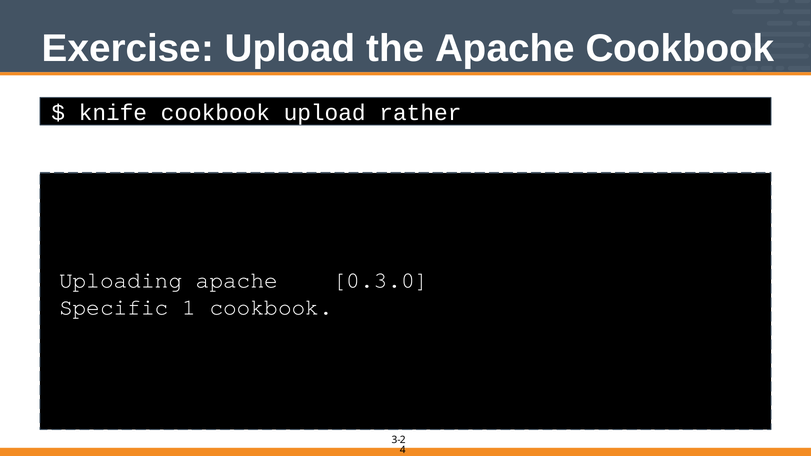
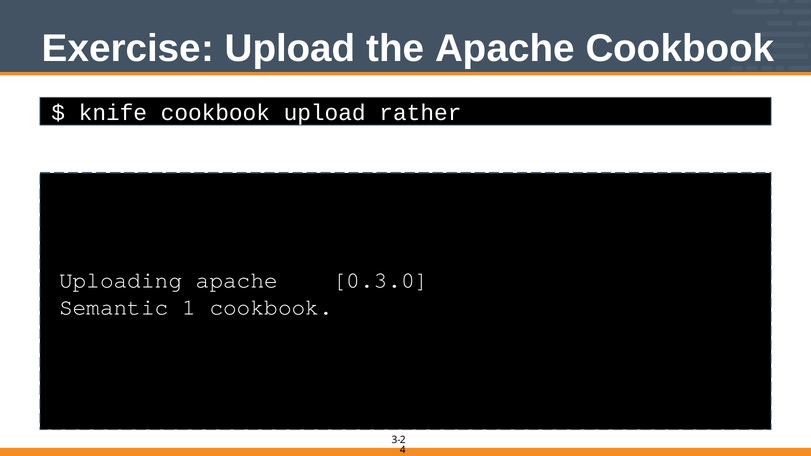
Specific: Specific -> Semantic
